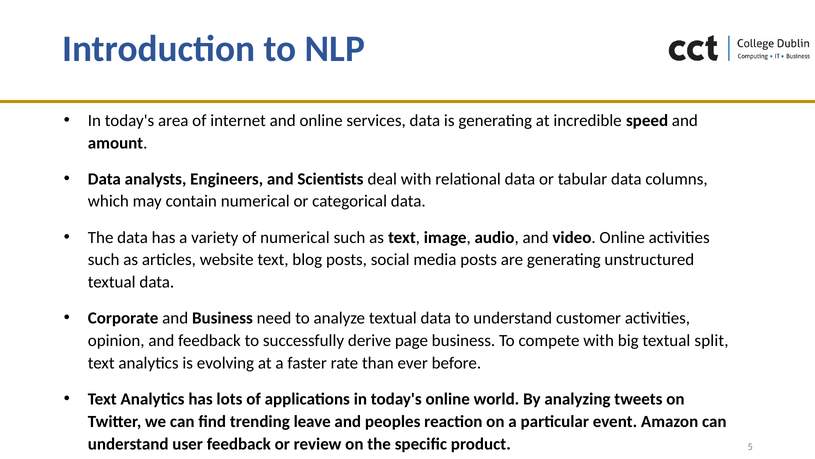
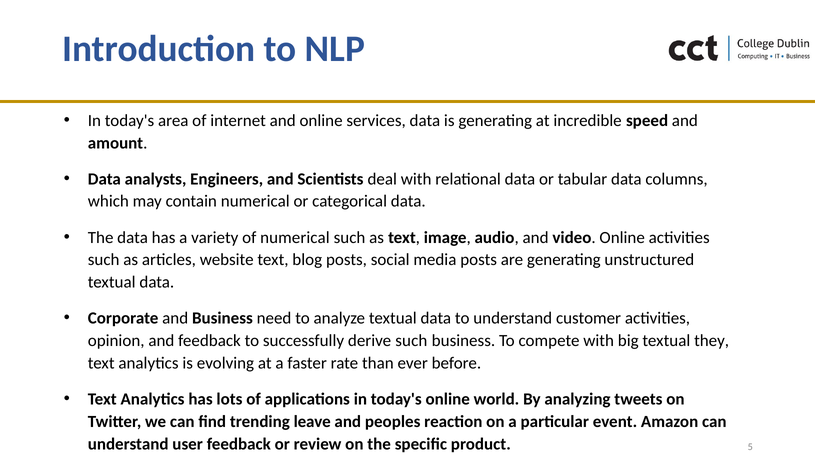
derive page: page -> such
split: split -> they
